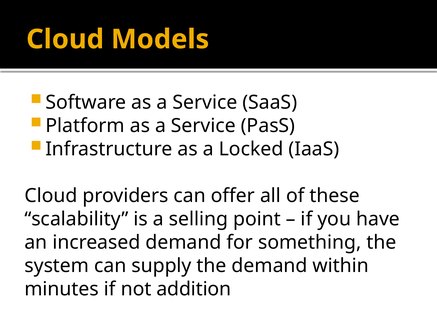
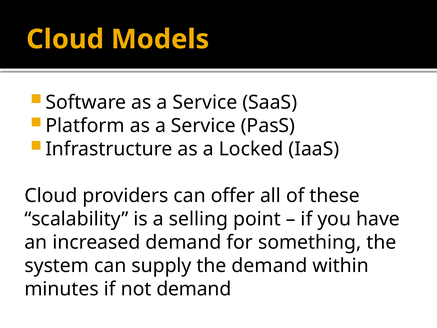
not addition: addition -> demand
